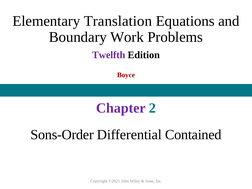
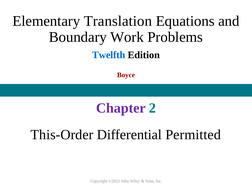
Twelfth colour: purple -> blue
Sons-Order: Sons-Order -> This-Order
Contained: Contained -> Permitted
